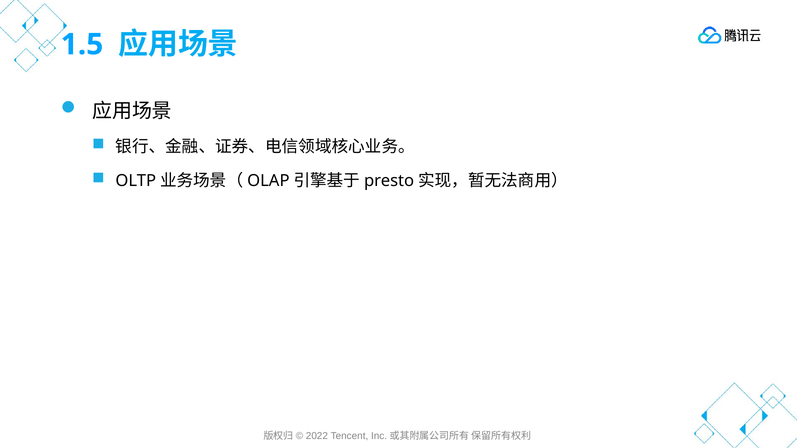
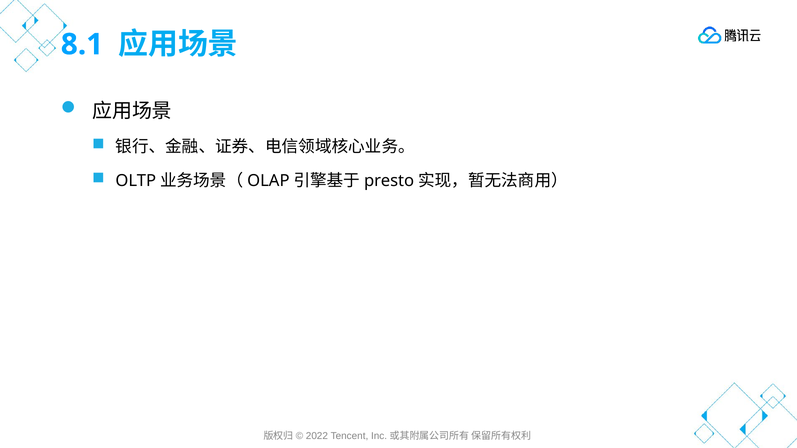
1.5: 1.5 -> 8.1
